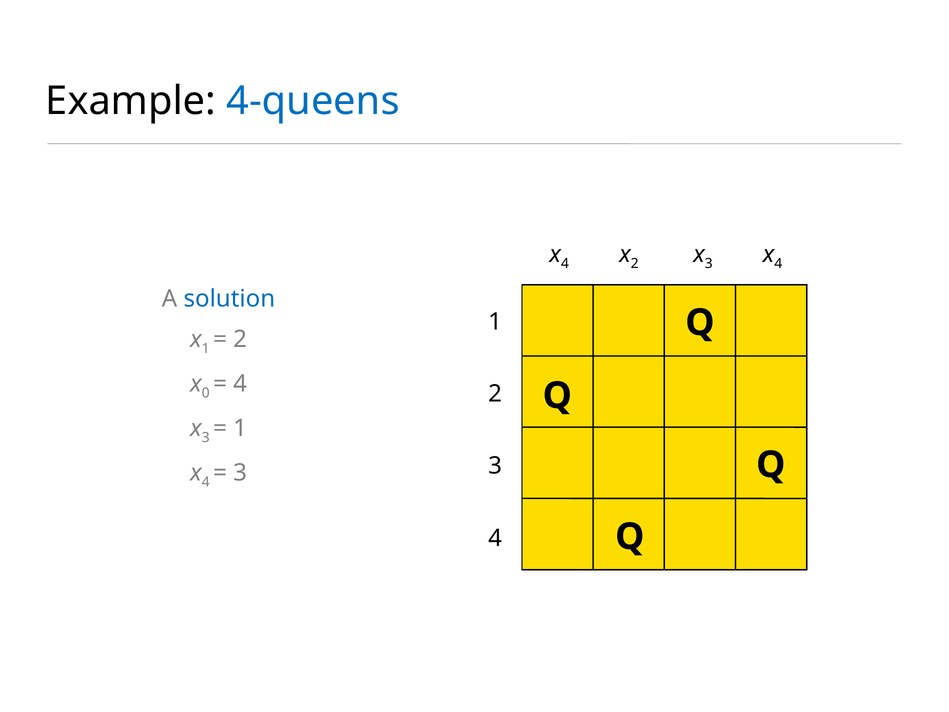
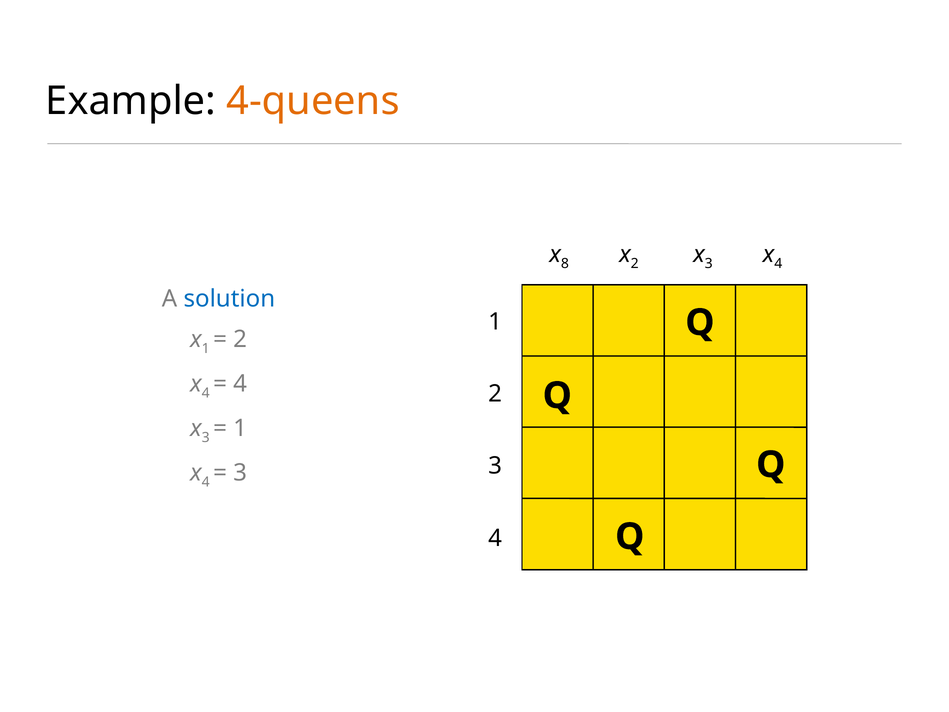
4-queens colour: blue -> orange
4 at (565, 264): 4 -> 8
0 at (206, 393): 0 -> 4
